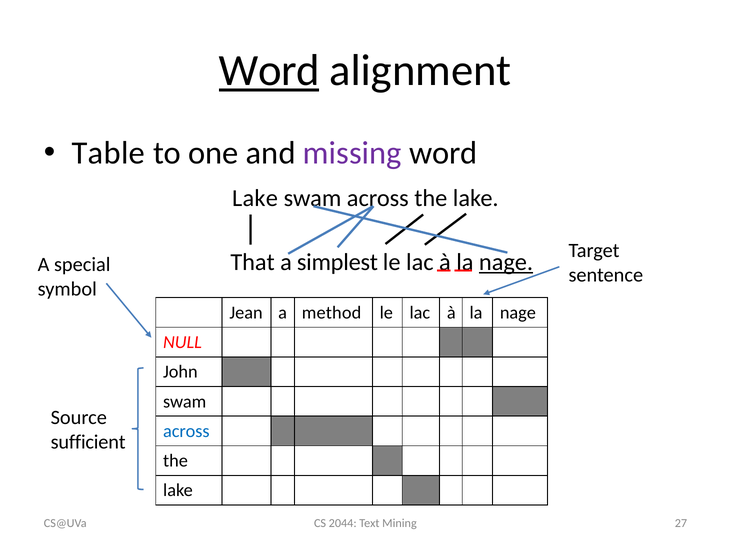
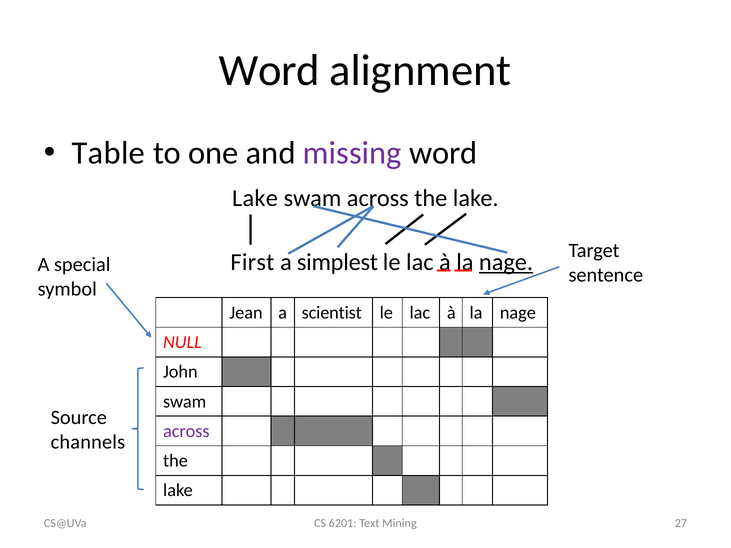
Word at (269, 71) underline: present -> none
That: That -> First
method: method -> scientist
across at (186, 431) colour: blue -> purple
sufficient: sufficient -> channels
2044: 2044 -> 6201
